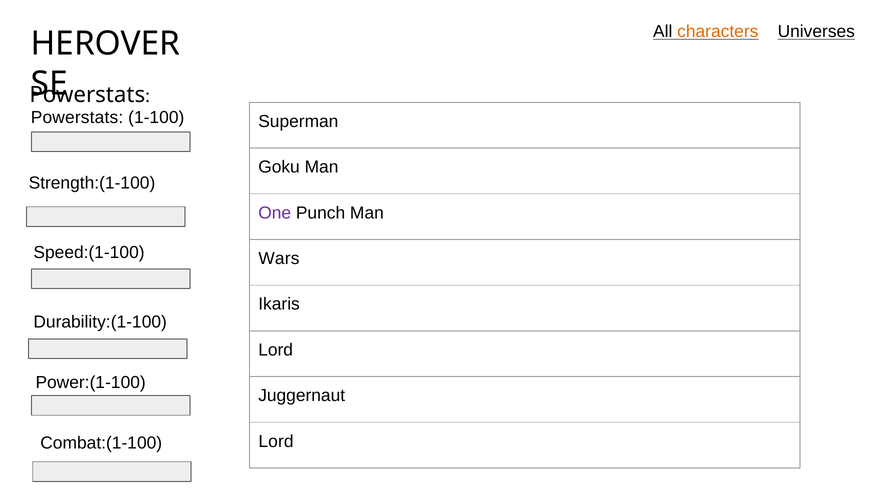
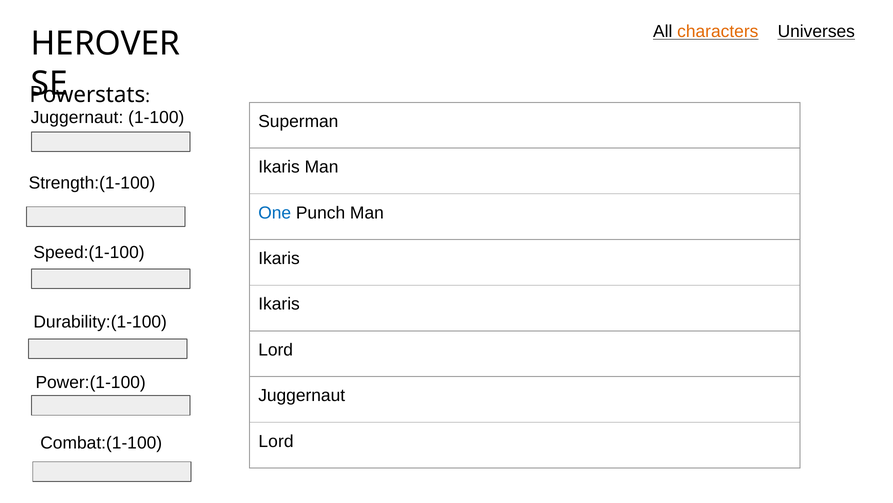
Powerstats at (77, 118): Powerstats -> Juggernaut
Goku at (279, 167): Goku -> Ikaris
One colour: purple -> blue
Wars at (279, 258): Wars -> Ikaris
